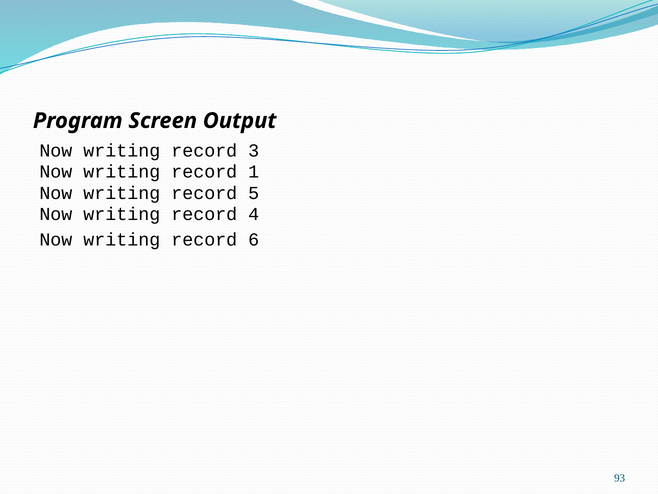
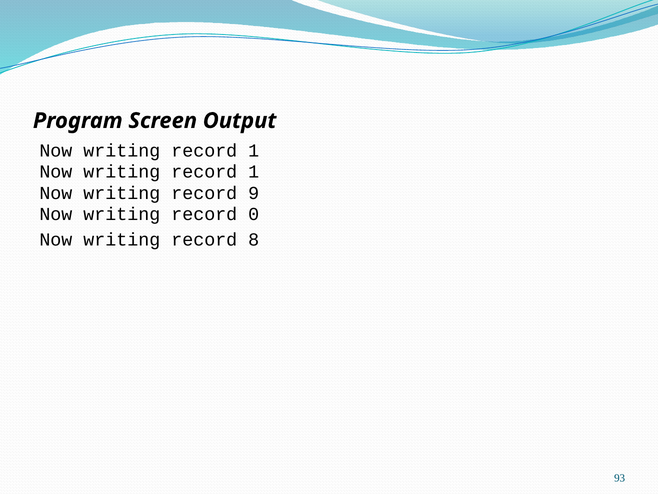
3 at (254, 151): 3 -> 1
5: 5 -> 9
4: 4 -> 0
6: 6 -> 8
